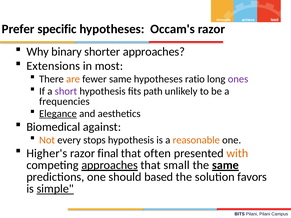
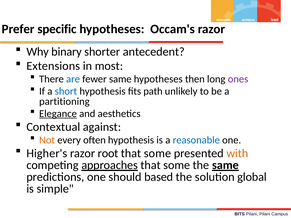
shorter approaches: approaches -> antecedent
are colour: orange -> blue
ratio: ratio -> then
short colour: purple -> blue
frequencies: frequencies -> partitioning
Biomedical: Biomedical -> Contextual
stops: stops -> often
reasonable colour: orange -> blue
final: final -> root
often at (157, 153): often -> some
small at (177, 165): small -> some
favors: favors -> global
simple underline: present -> none
